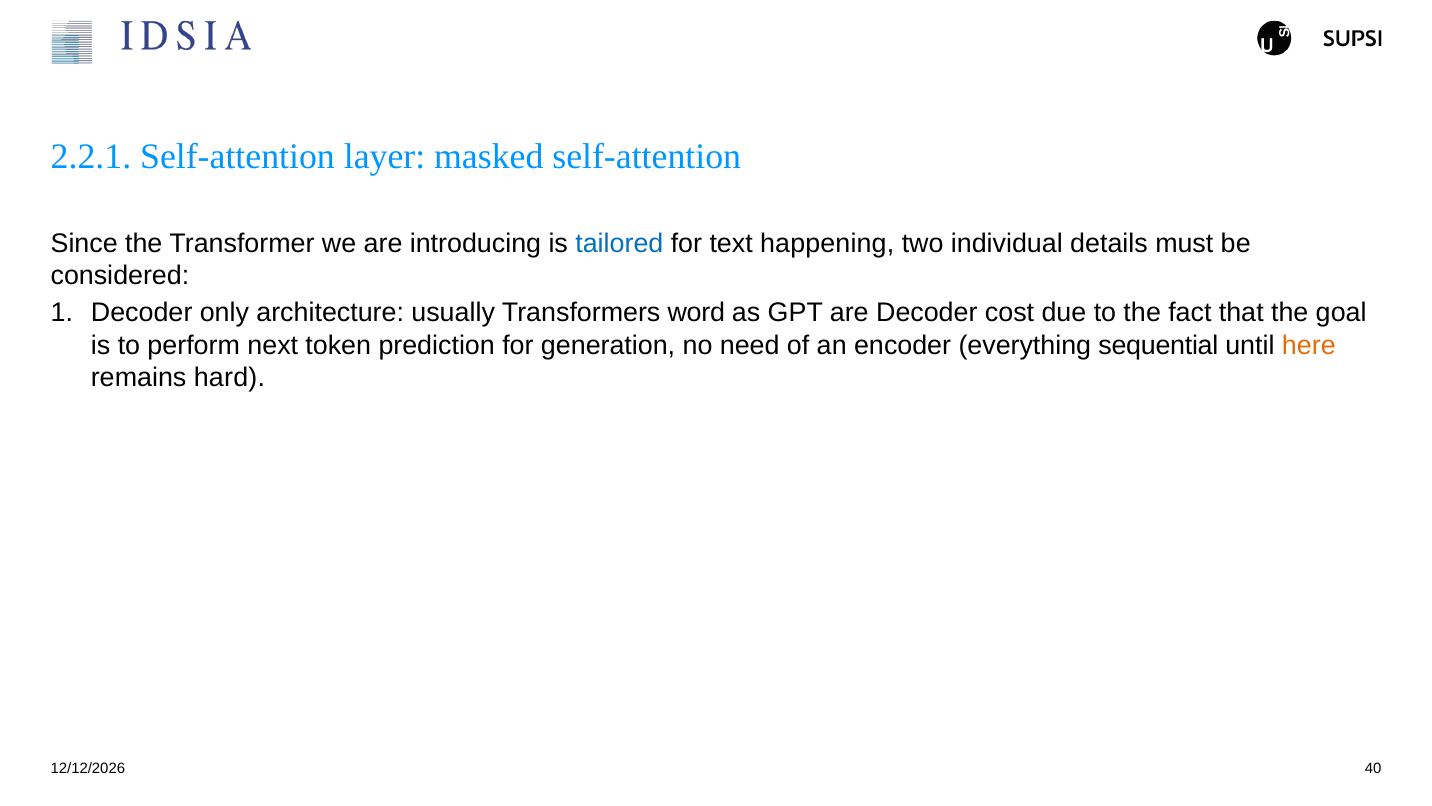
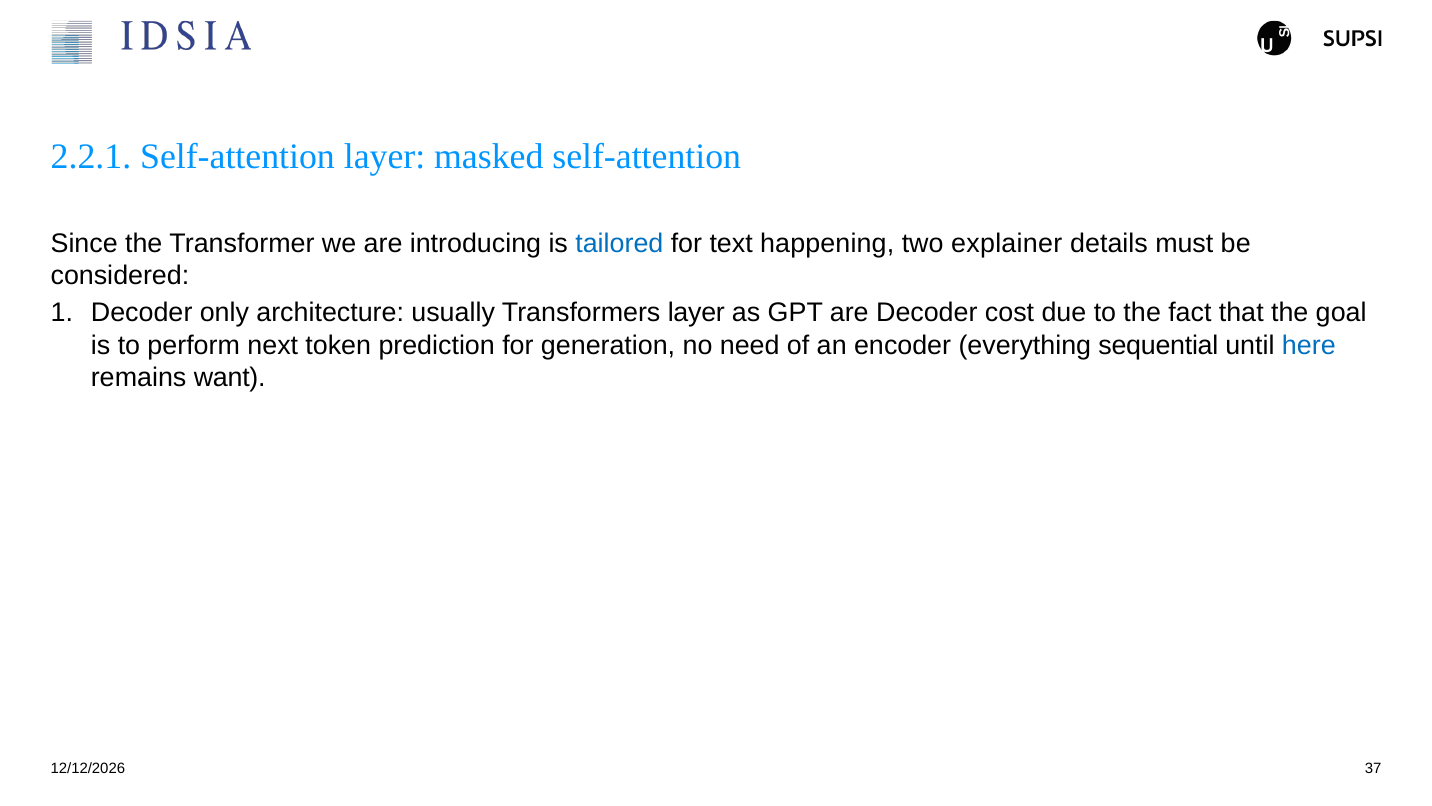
individual: individual -> explainer
Transformers word: word -> layer
here colour: orange -> blue
hard: hard -> want
40: 40 -> 37
